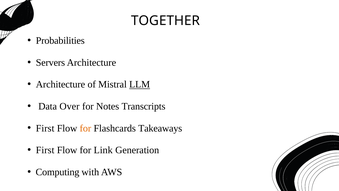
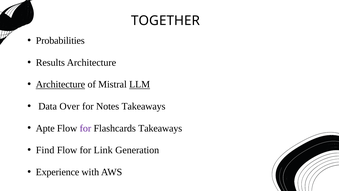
Servers: Servers -> Results
Architecture at (60, 84) underline: none -> present
Notes Transcripts: Transcripts -> Takeaways
First at (45, 128): First -> Apte
for at (85, 128) colour: orange -> purple
First at (45, 150): First -> Find
Computing: Computing -> Experience
